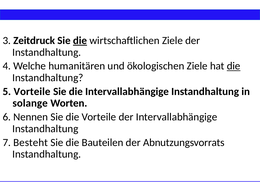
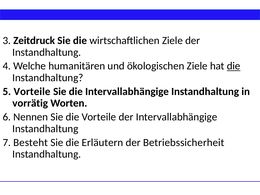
die at (80, 41) underline: present -> none
solange: solange -> vorrätig
Bauteilen: Bauteilen -> Erläutern
Abnutzungsvorrats: Abnutzungsvorrats -> Betriebssicherheit
